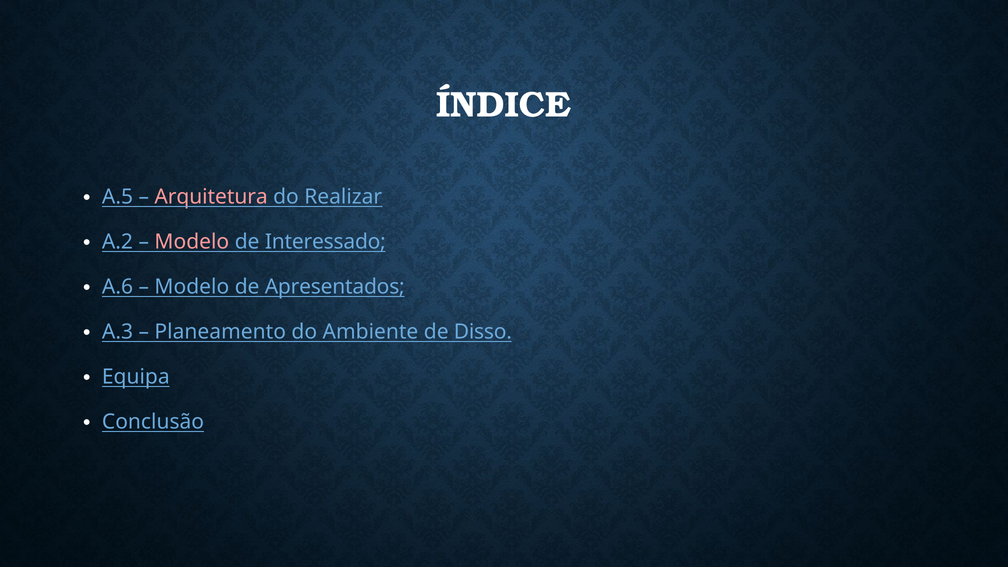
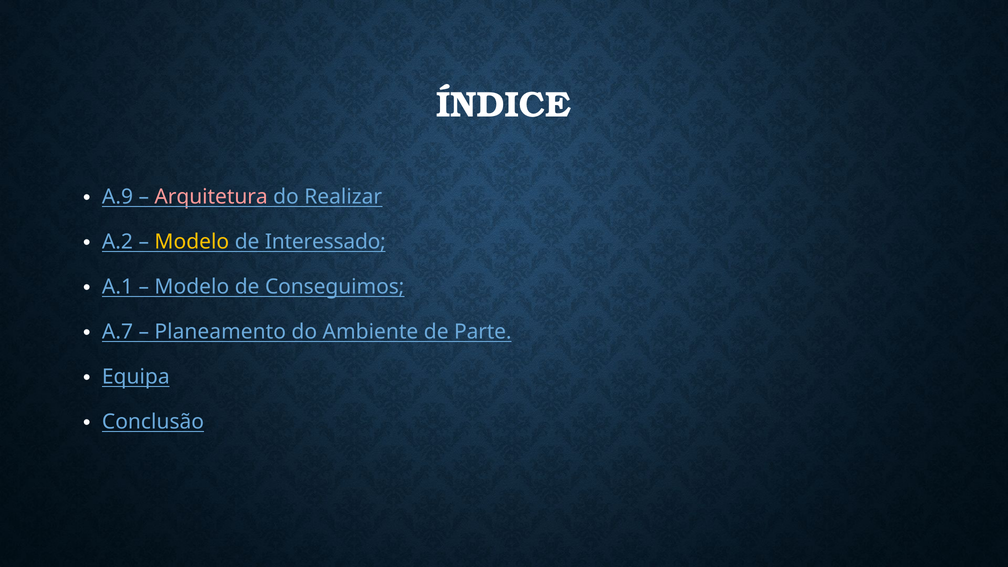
A.5: A.5 -> A.9
Modelo at (192, 242) colour: pink -> yellow
A.6: A.6 -> A.1
Apresentados: Apresentados -> Conseguimos
A.3: A.3 -> A.7
Disso: Disso -> Parte
